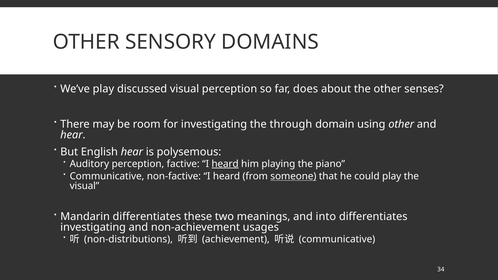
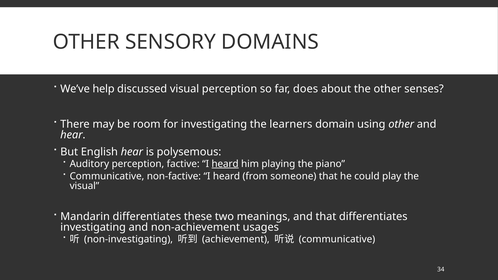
We’ve play: play -> help
through: through -> learners
someone underline: present -> none
and into: into -> that
non-distributions: non-distributions -> non-investigating
